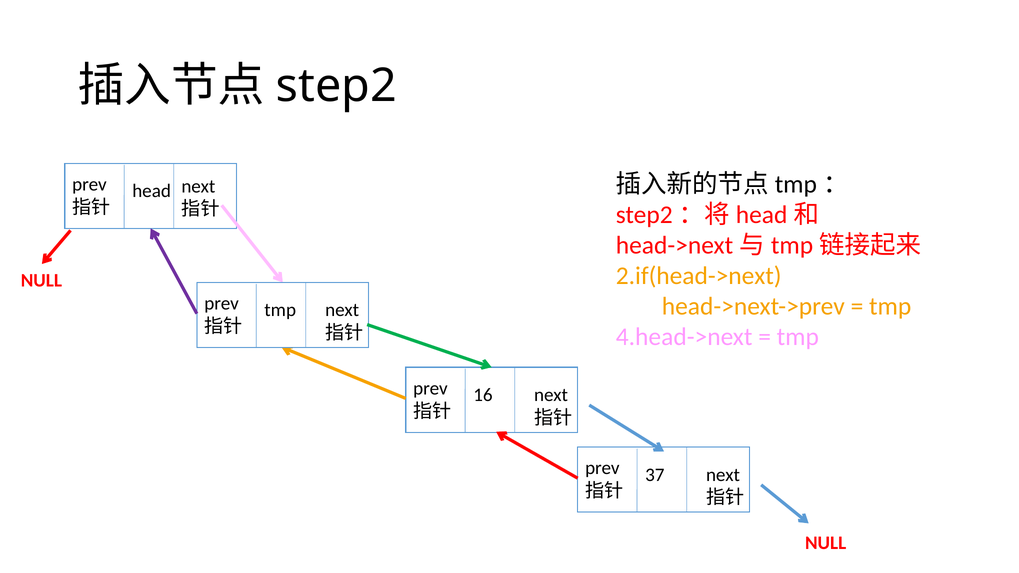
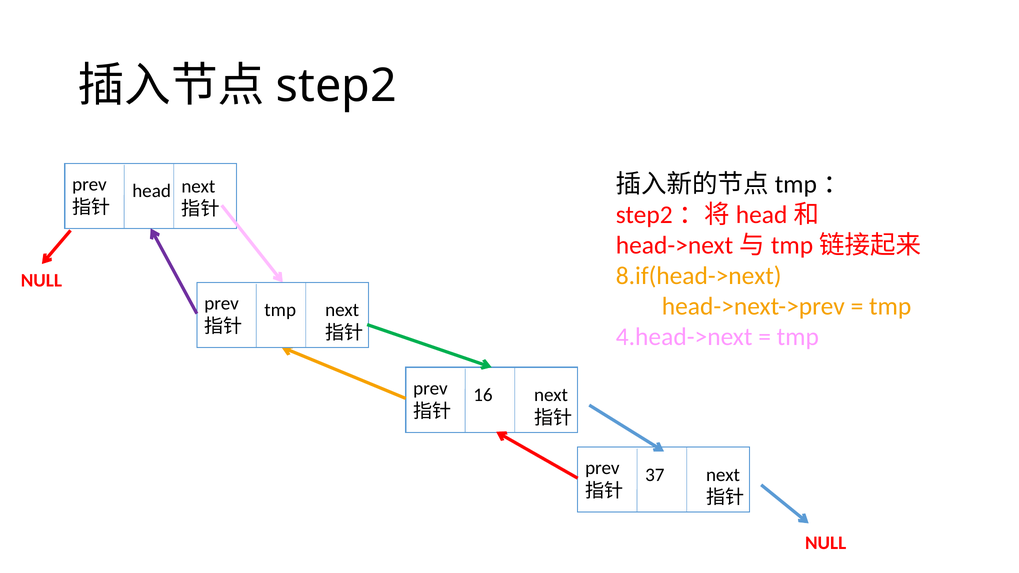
2.if(head->next: 2.if(head->next -> 8.if(head->next
